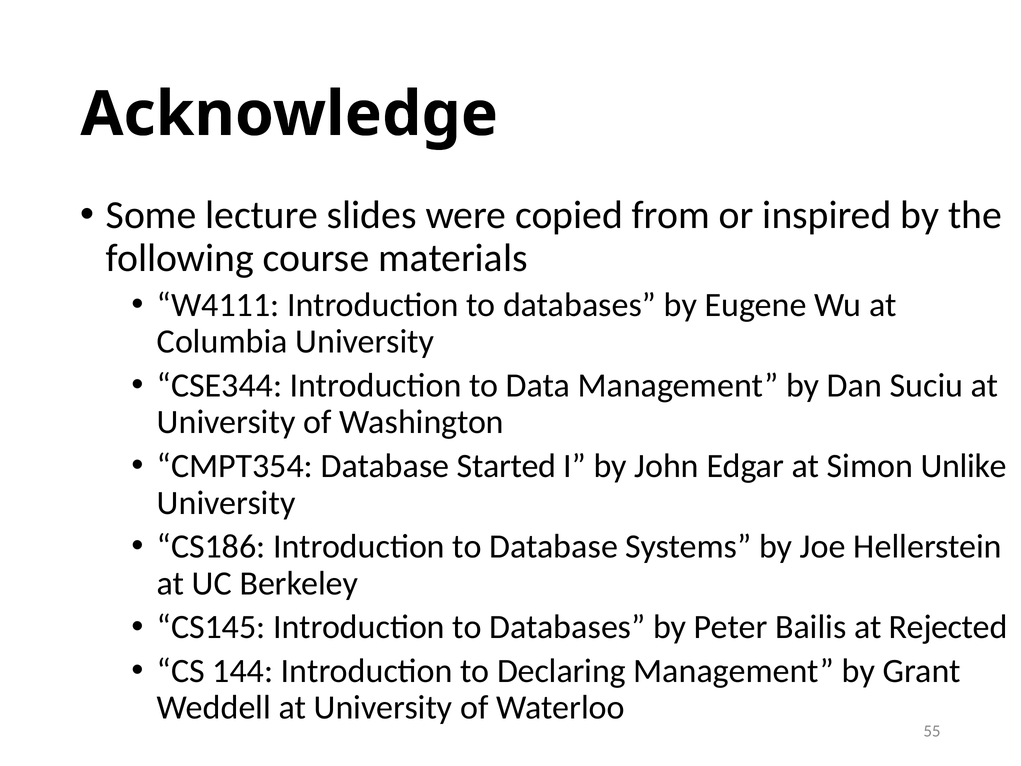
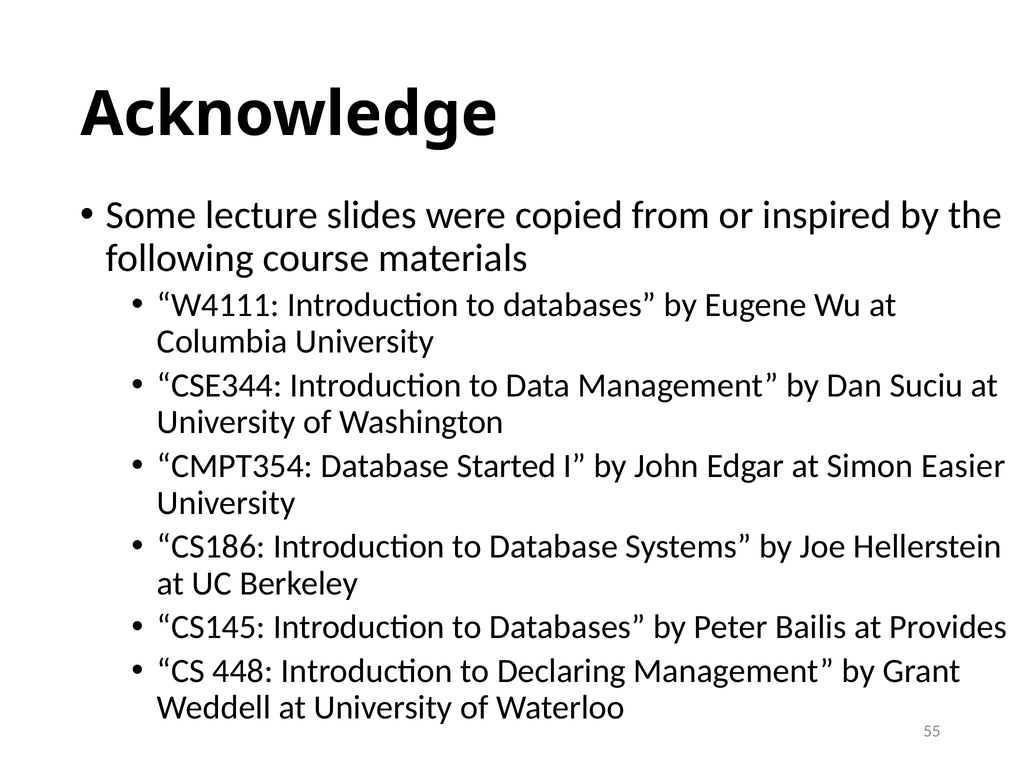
Unlike: Unlike -> Easier
Rejected: Rejected -> Provides
144: 144 -> 448
